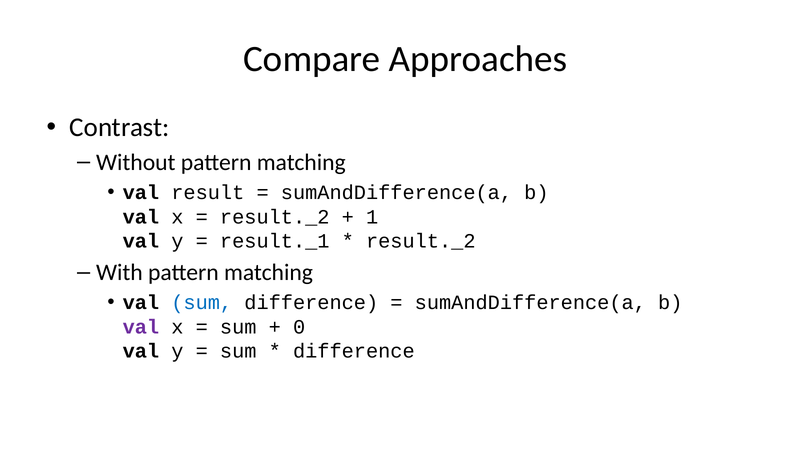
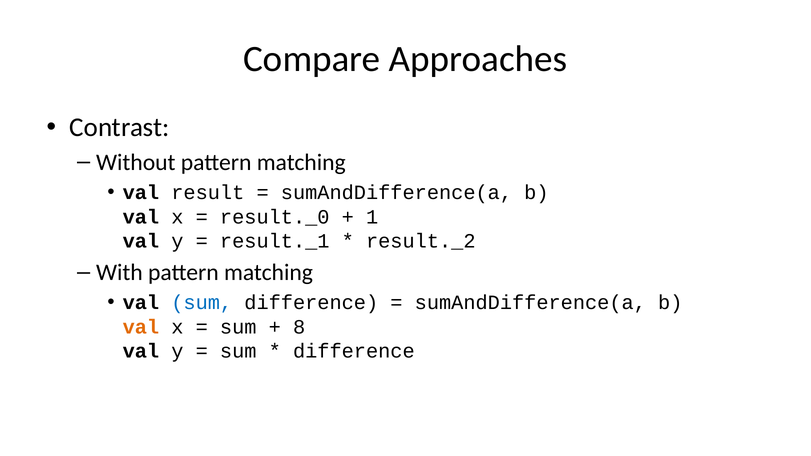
result._2 at (275, 217): result._2 -> result._0
val at (141, 327) colour: purple -> orange
0: 0 -> 8
